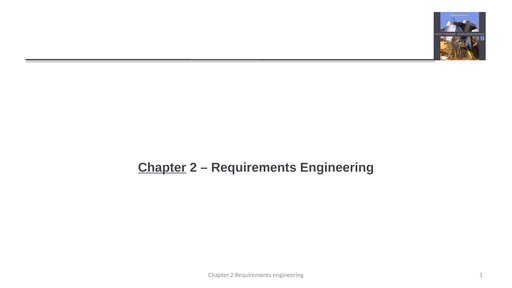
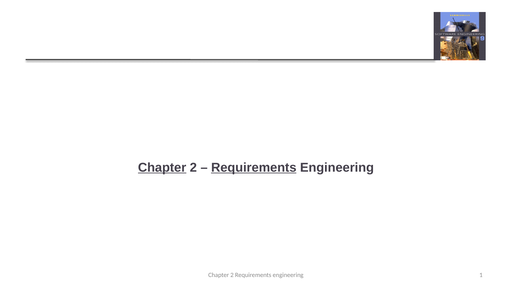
Requirements at (254, 168) underline: none -> present
